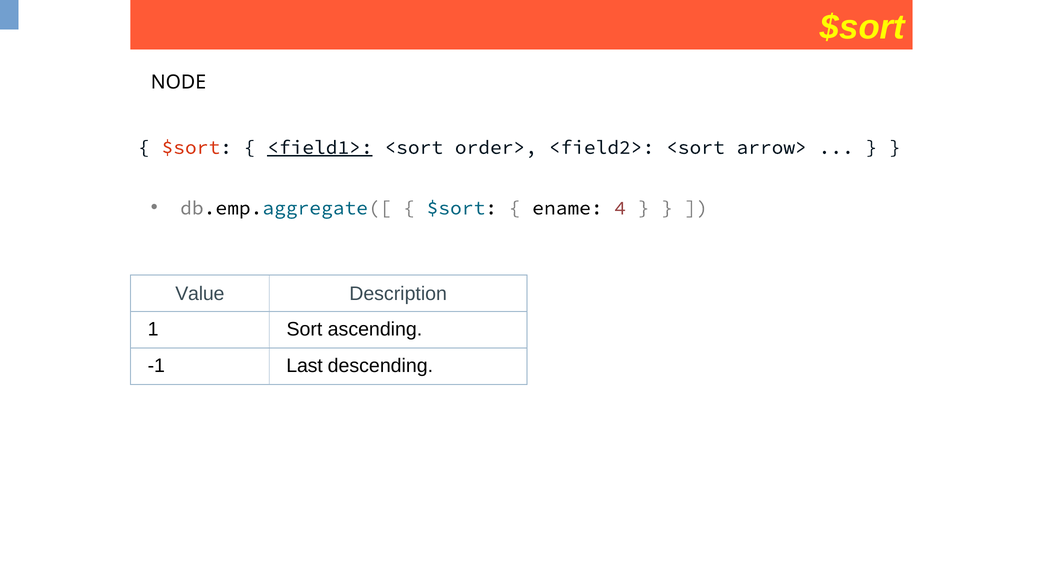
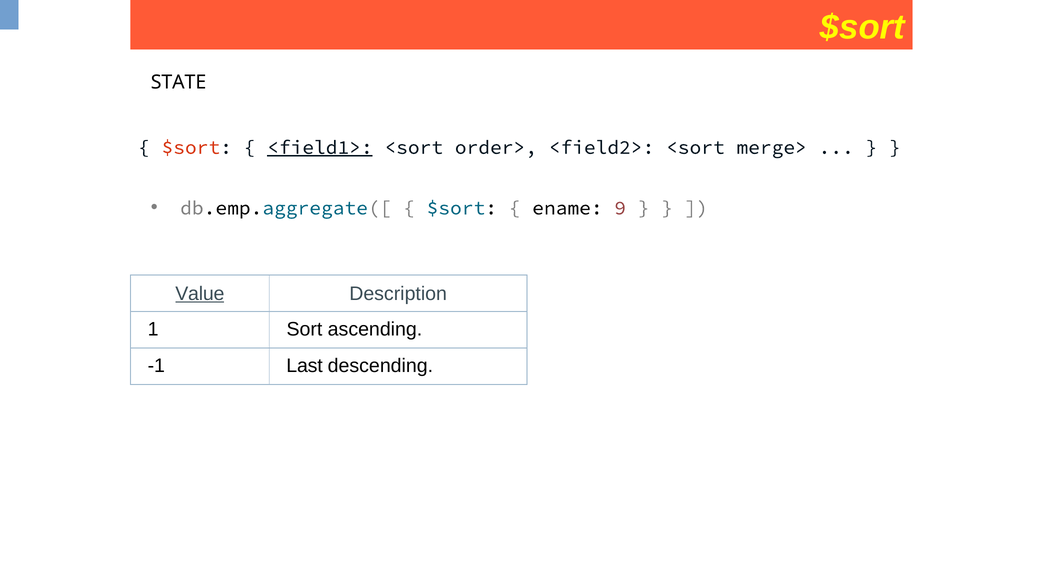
NODE: NODE -> STATE
arrow>: arrow> -> merge>
4: 4 -> 9
Value underline: none -> present
